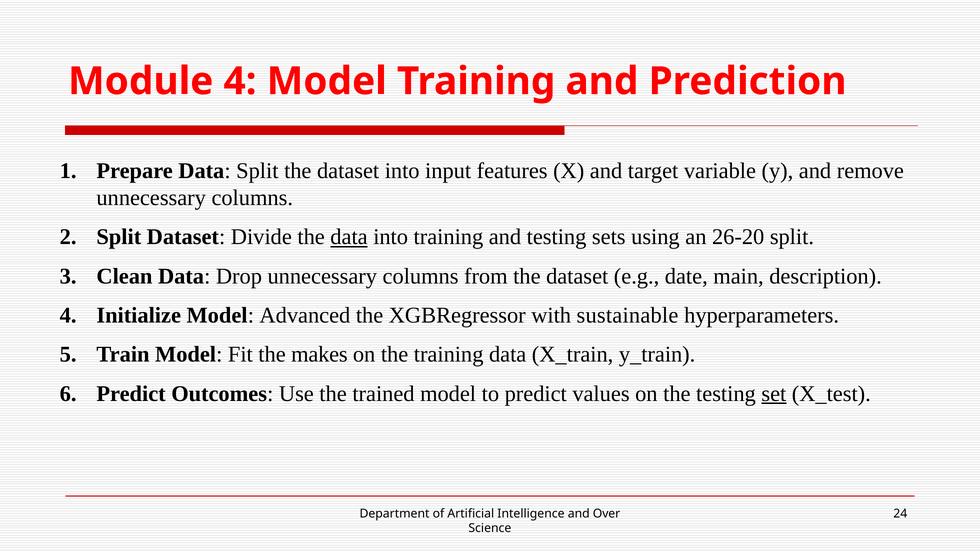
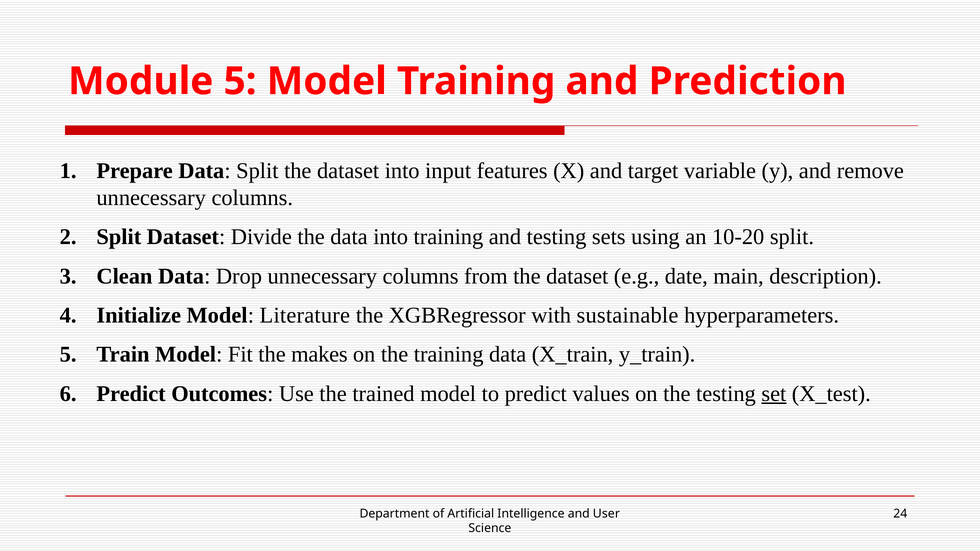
Module 4: 4 -> 5
data at (349, 237) underline: present -> none
26-20: 26-20 -> 10-20
Advanced: Advanced -> Literature
Over: Over -> User
